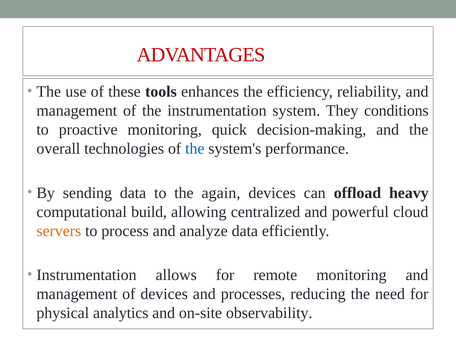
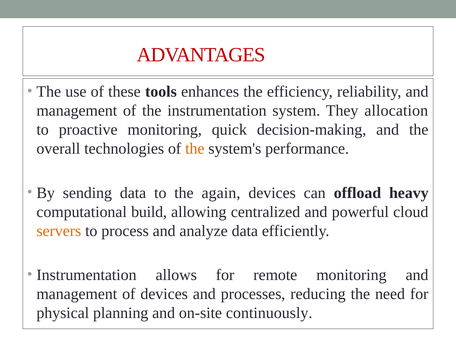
conditions: conditions -> allocation
the at (195, 148) colour: blue -> orange
analytics: analytics -> planning
observability: observability -> continuously
